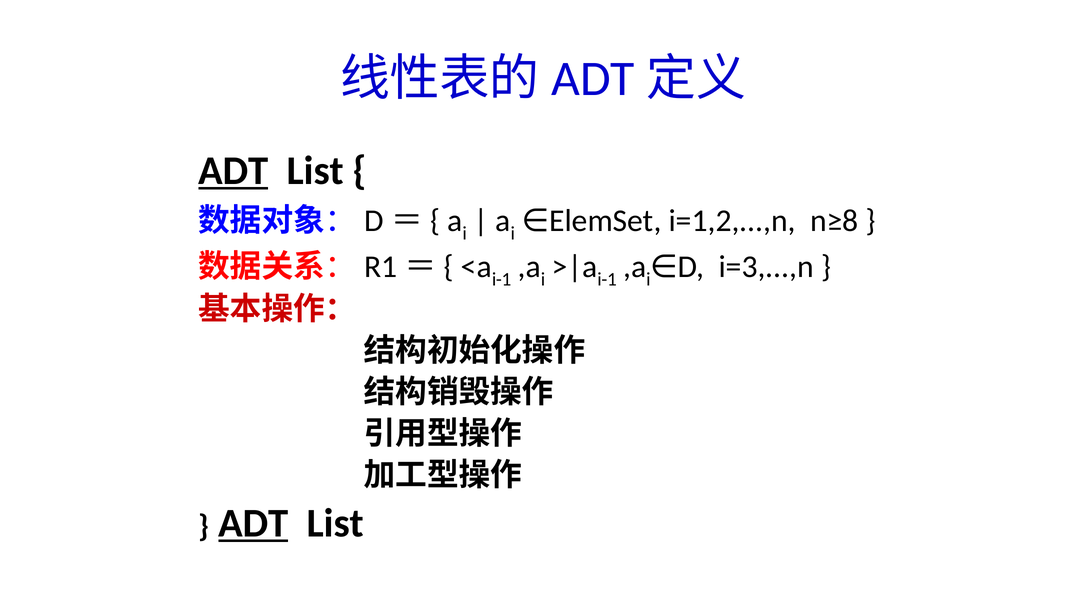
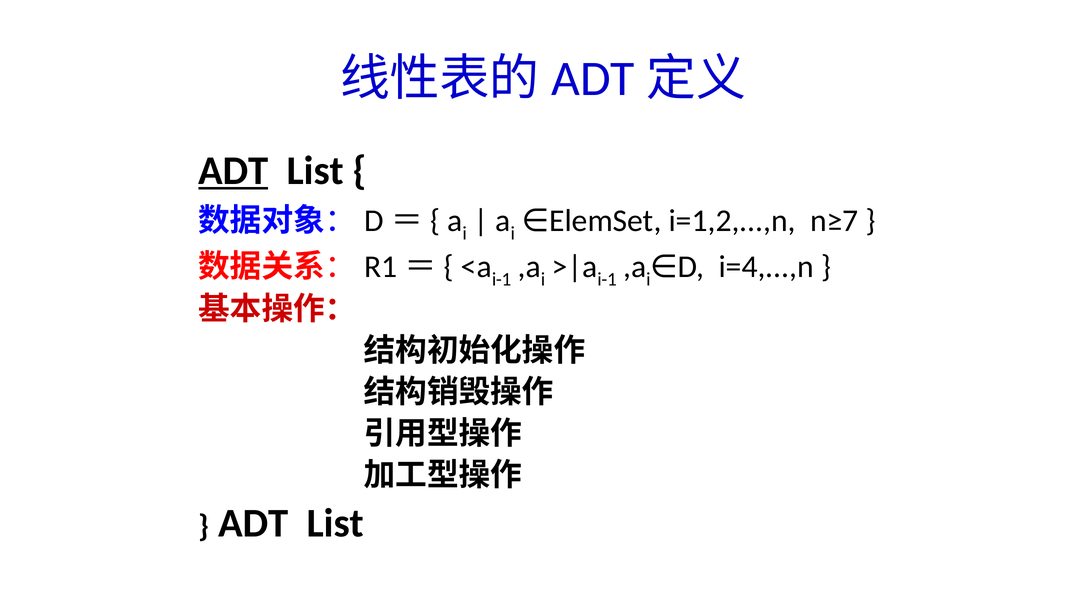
n≥8: n≥8 -> n≥7
i=3,...,n: i=3,...,n -> i=4,...,n
ADT at (253, 523) underline: present -> none
